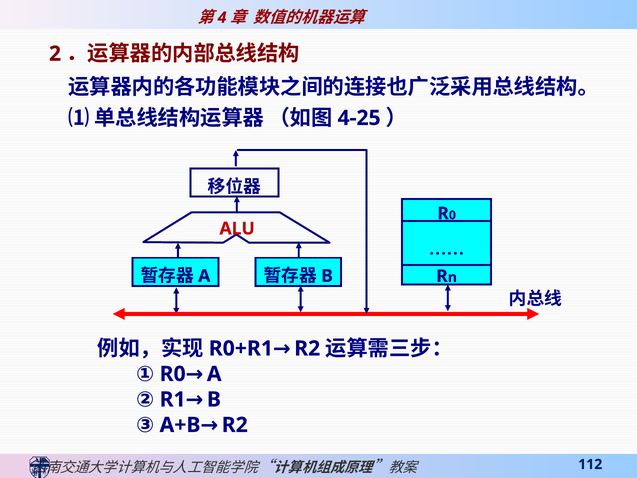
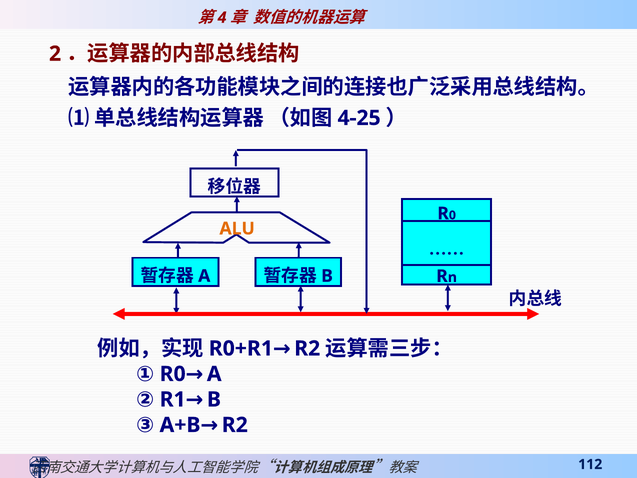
ALU colour: red -> orange
